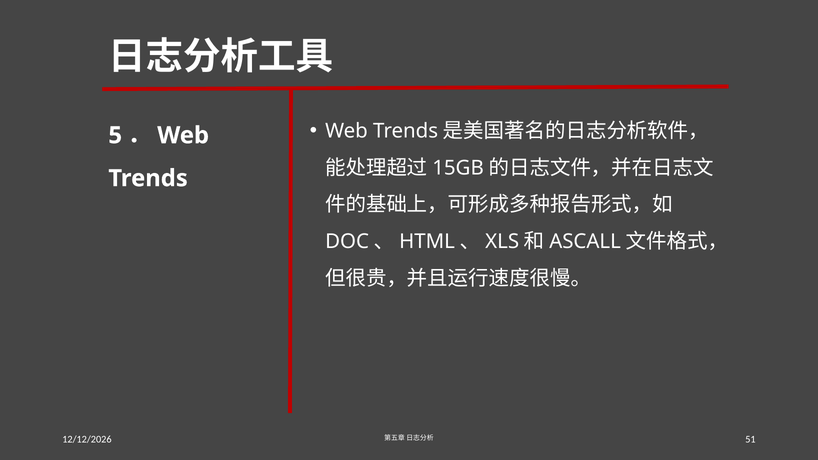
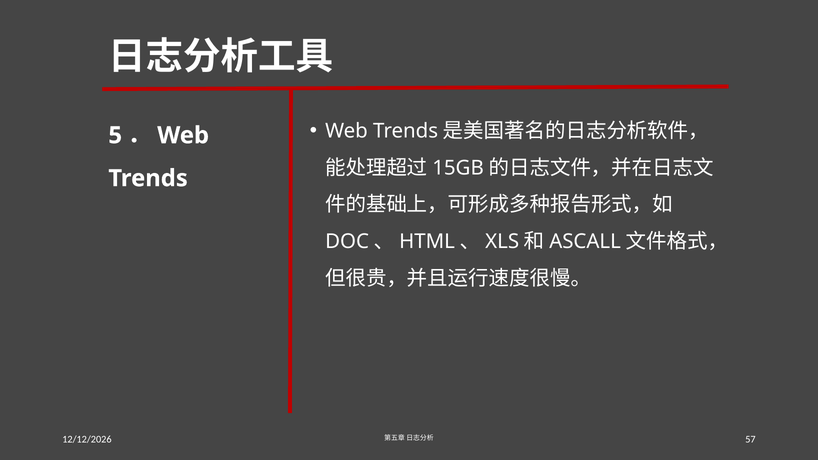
51: 51 -> 57
